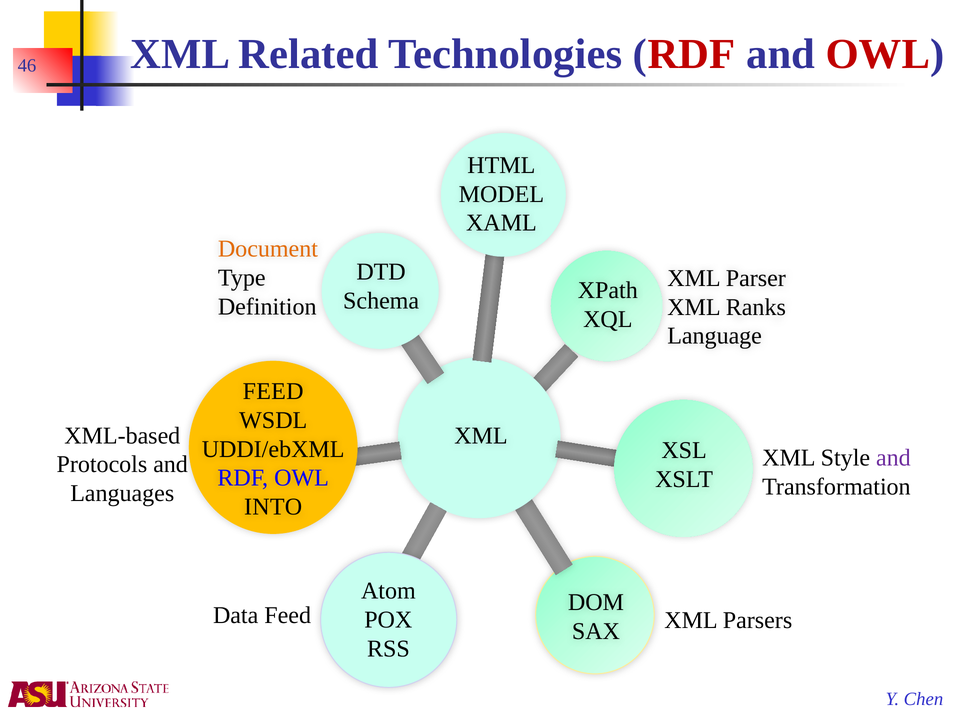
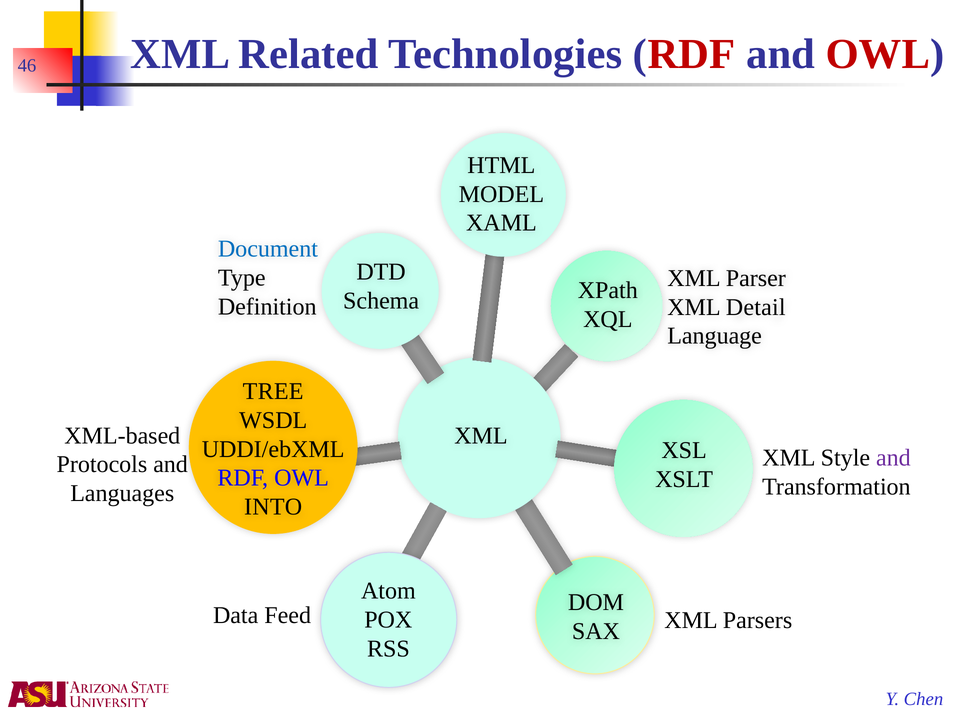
Document colour: orange -> blue
Ranks: Ranks -> Detail
FEED at (273, 391): FEED -> TREE
